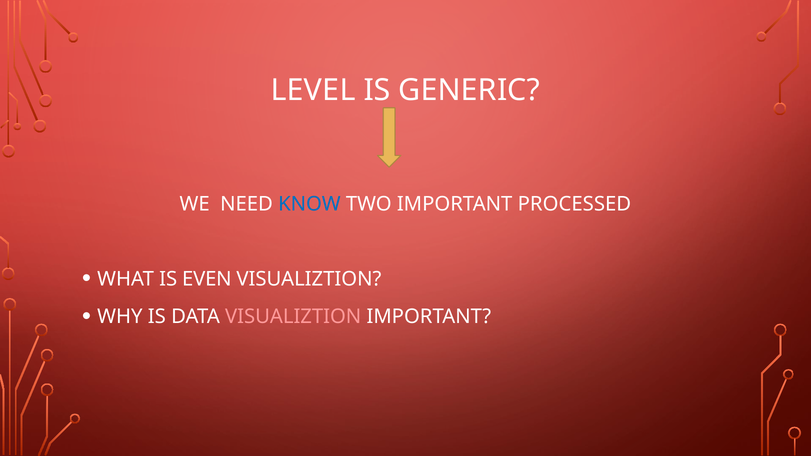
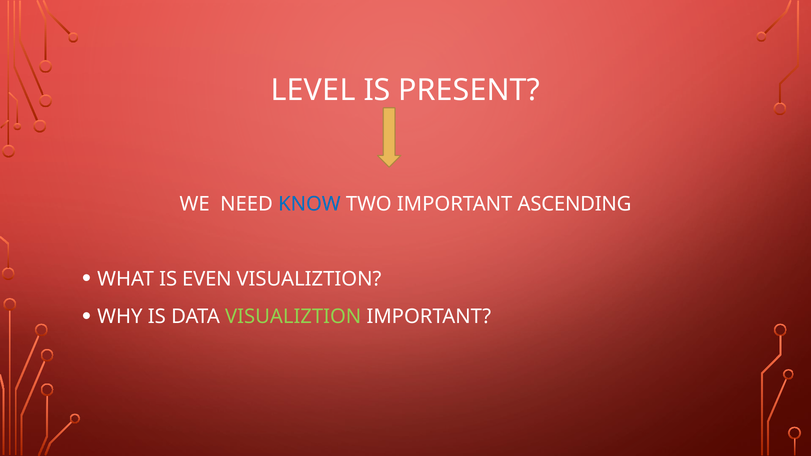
GENERIC: GENERIC -> PRESENT
PROCESSED: PROCESSED -> ASCENDING
VISUALIZTION at (293, 317) colour: pink -> light green
